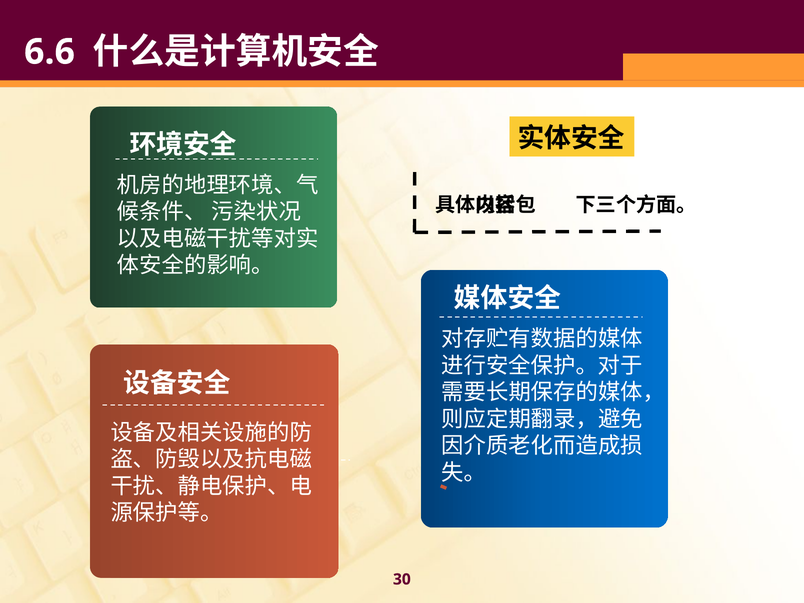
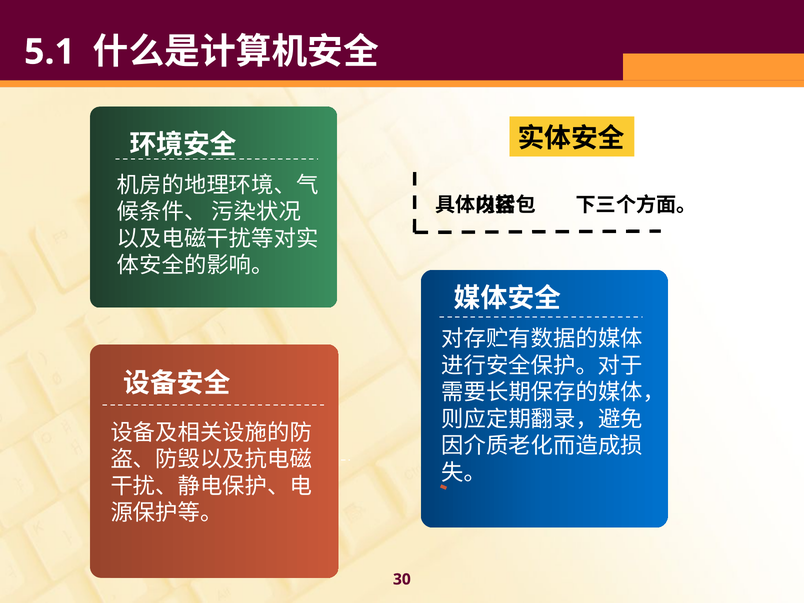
6.6: 6.6 -> 5.1
